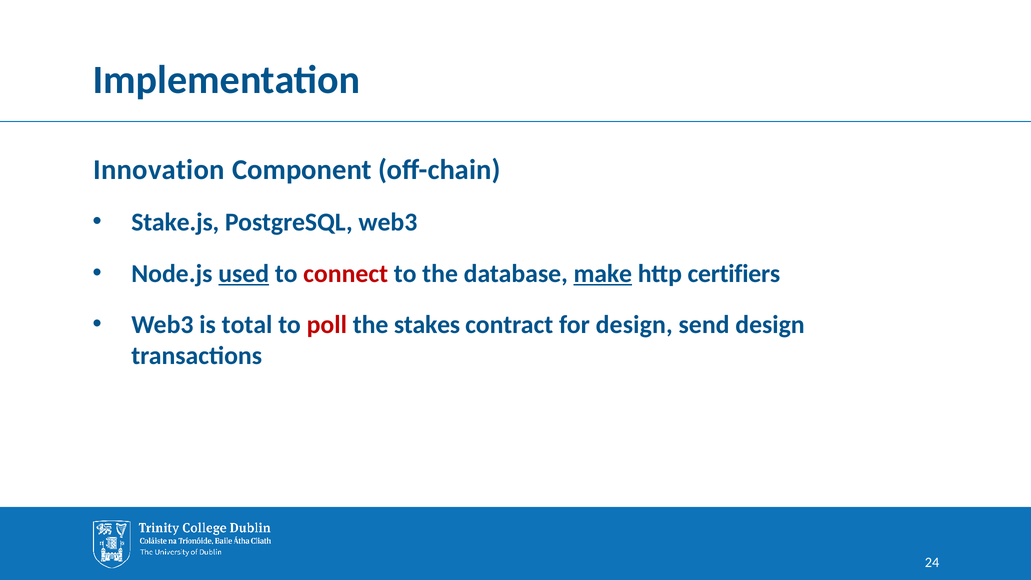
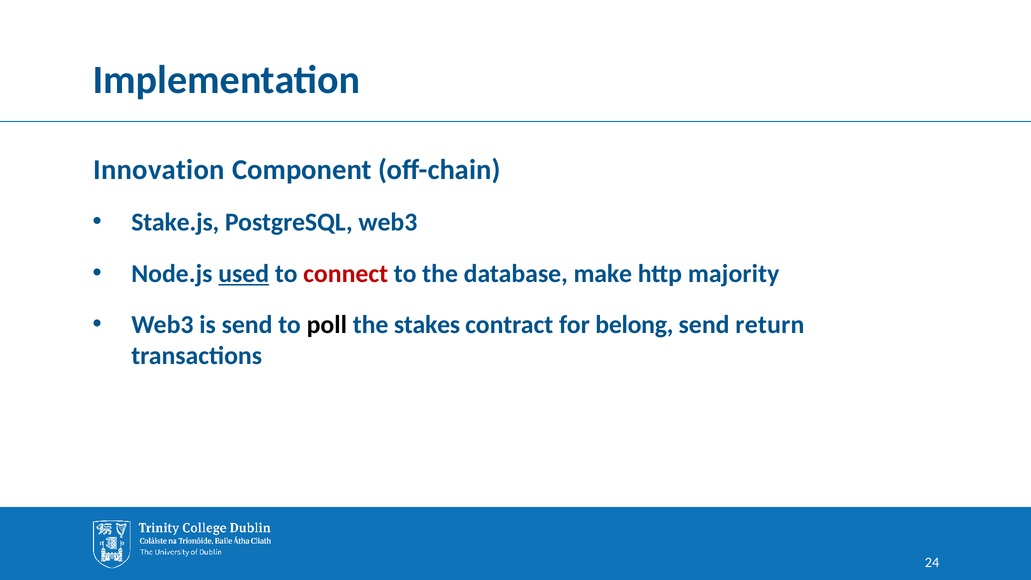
make underline: present -> none
certifiers: certifiers -> majority
is total: total -> send
poll colour: red -> black
for design: design -> belong
send design: design -> return
